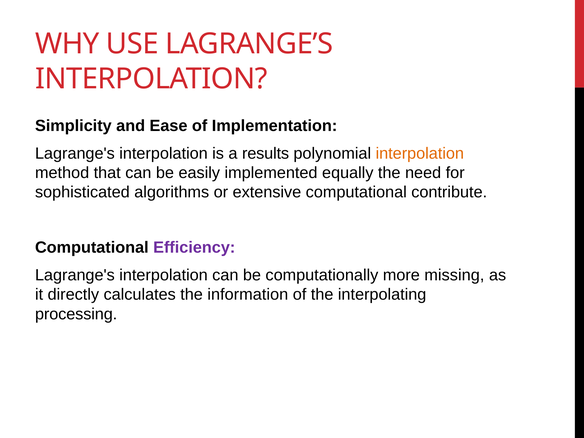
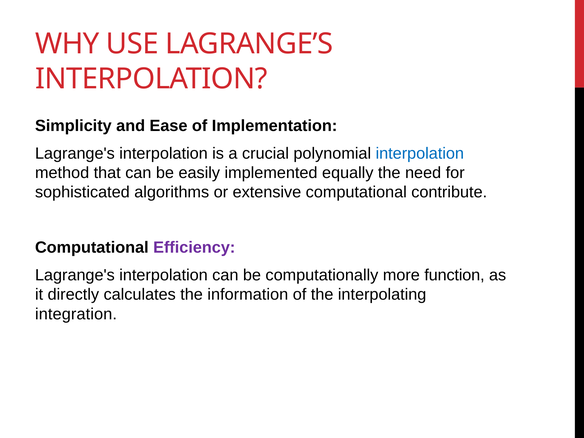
results: results -> crucial
interpolation at (420, 153) colour: orange -> blue
missing: missing -> function
processing: processing -> integration
